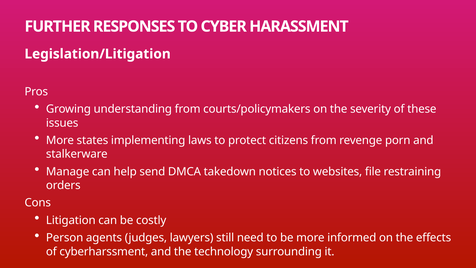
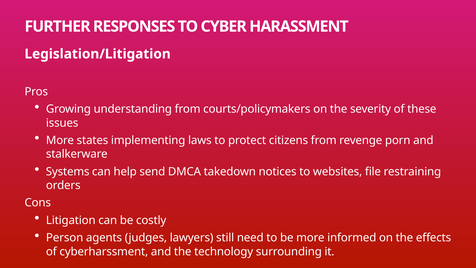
Manage: Manage -> Systems
